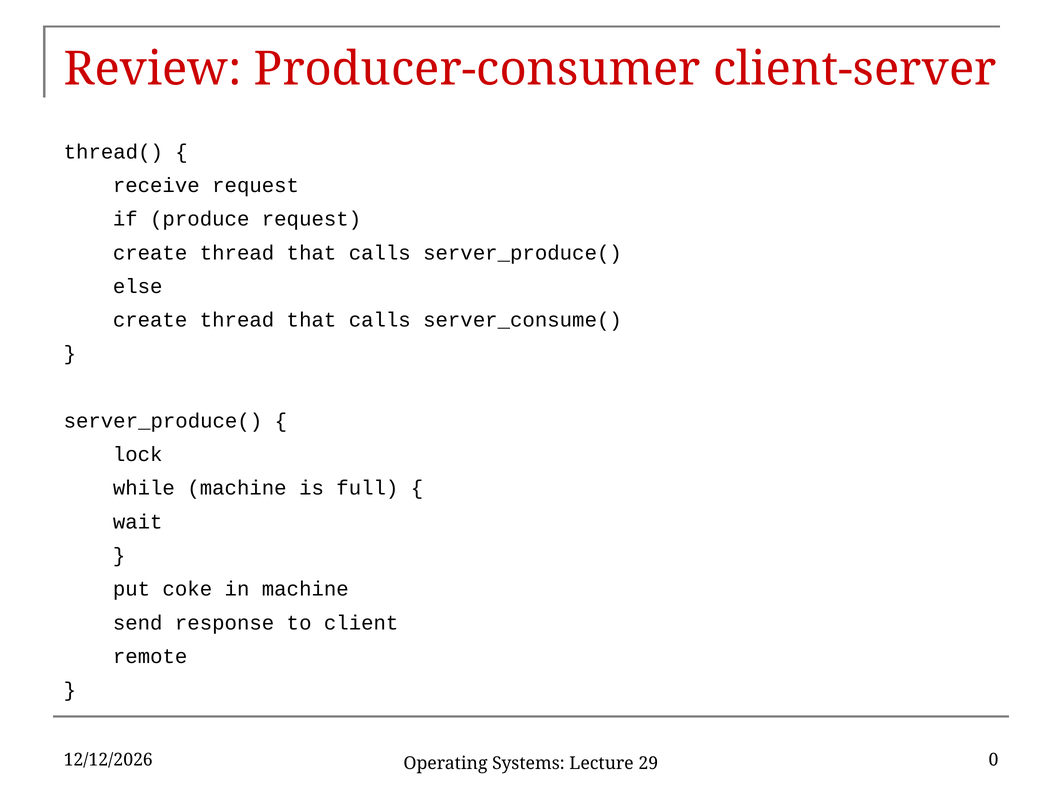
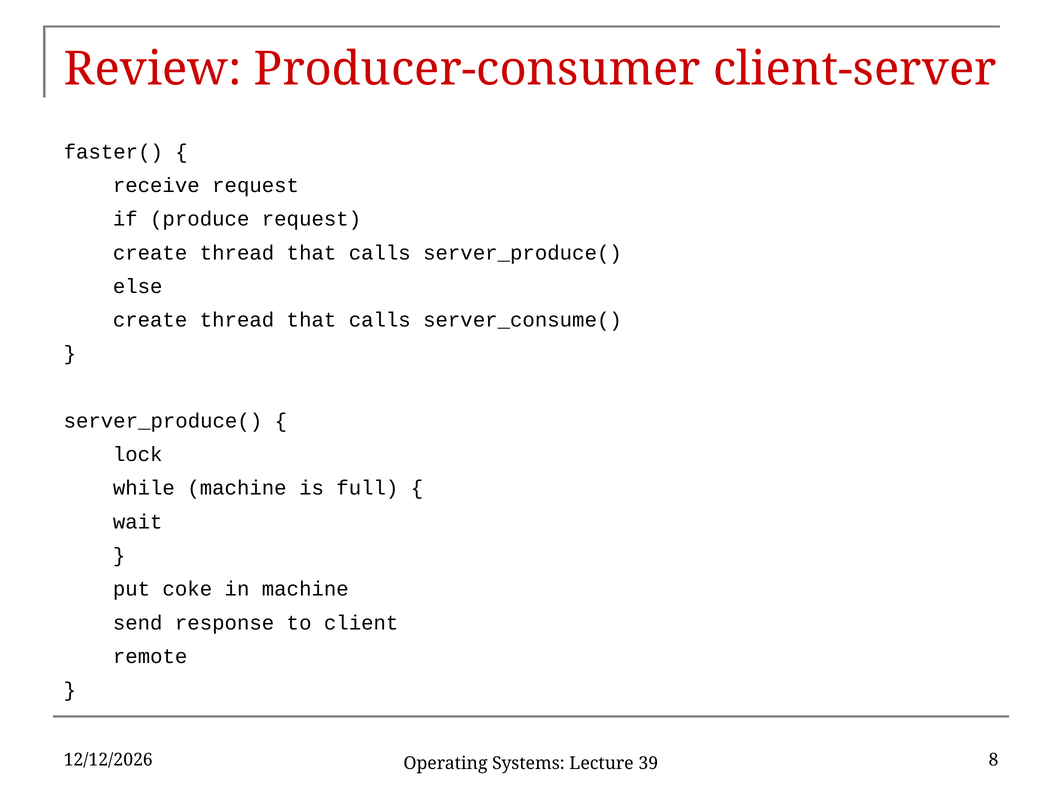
thread(: thread( -> faster(
0: 0 -> 8
29: 29 -> 39
